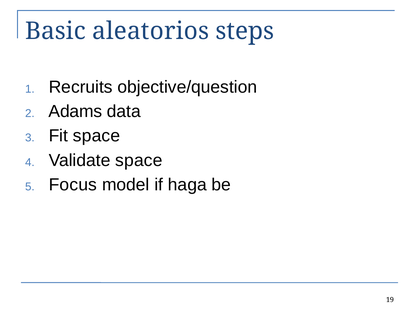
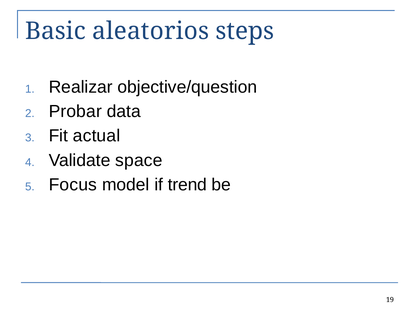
Recruits: Recruits -> Realizar
Adams: Adams -> Probar
Fit space: space -> actual
haga: haga -> trend
